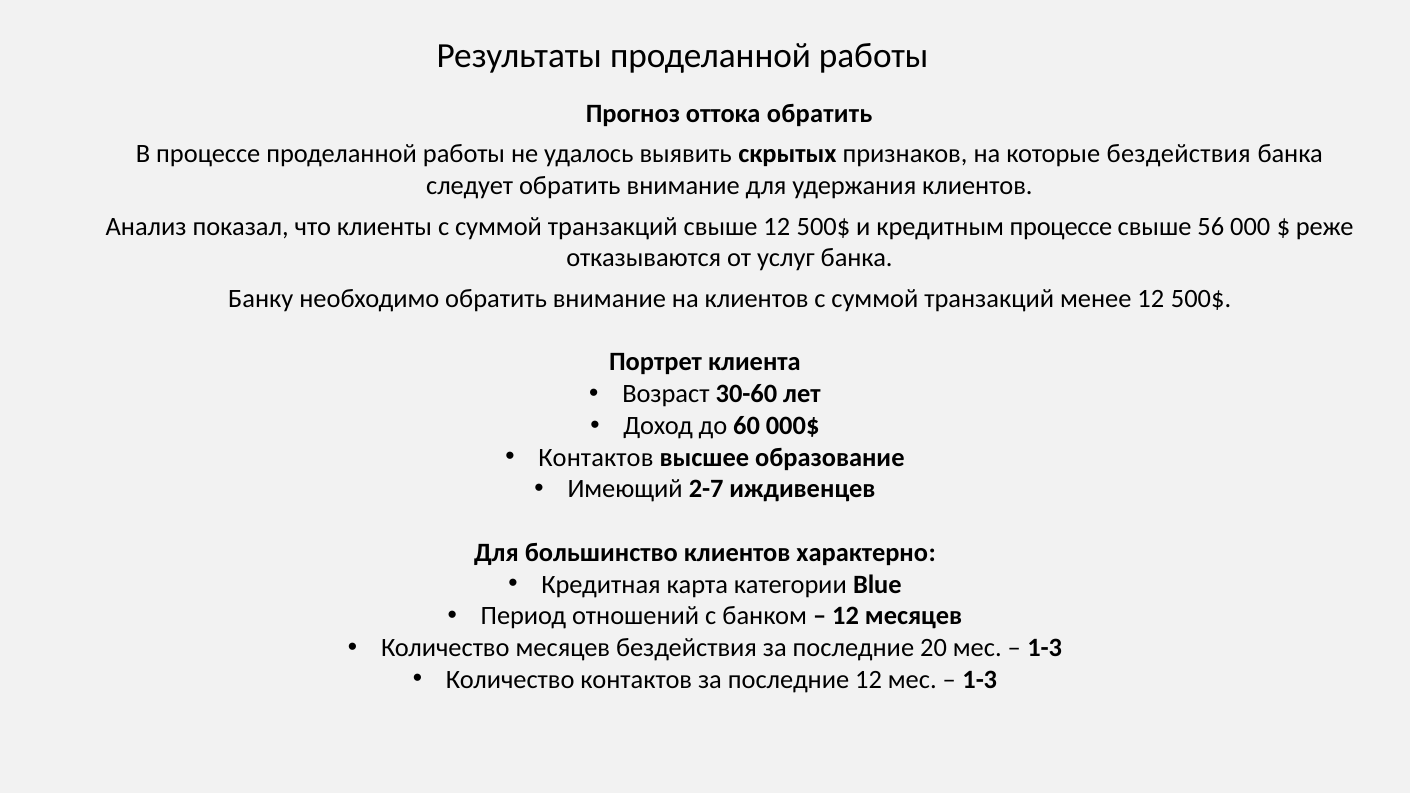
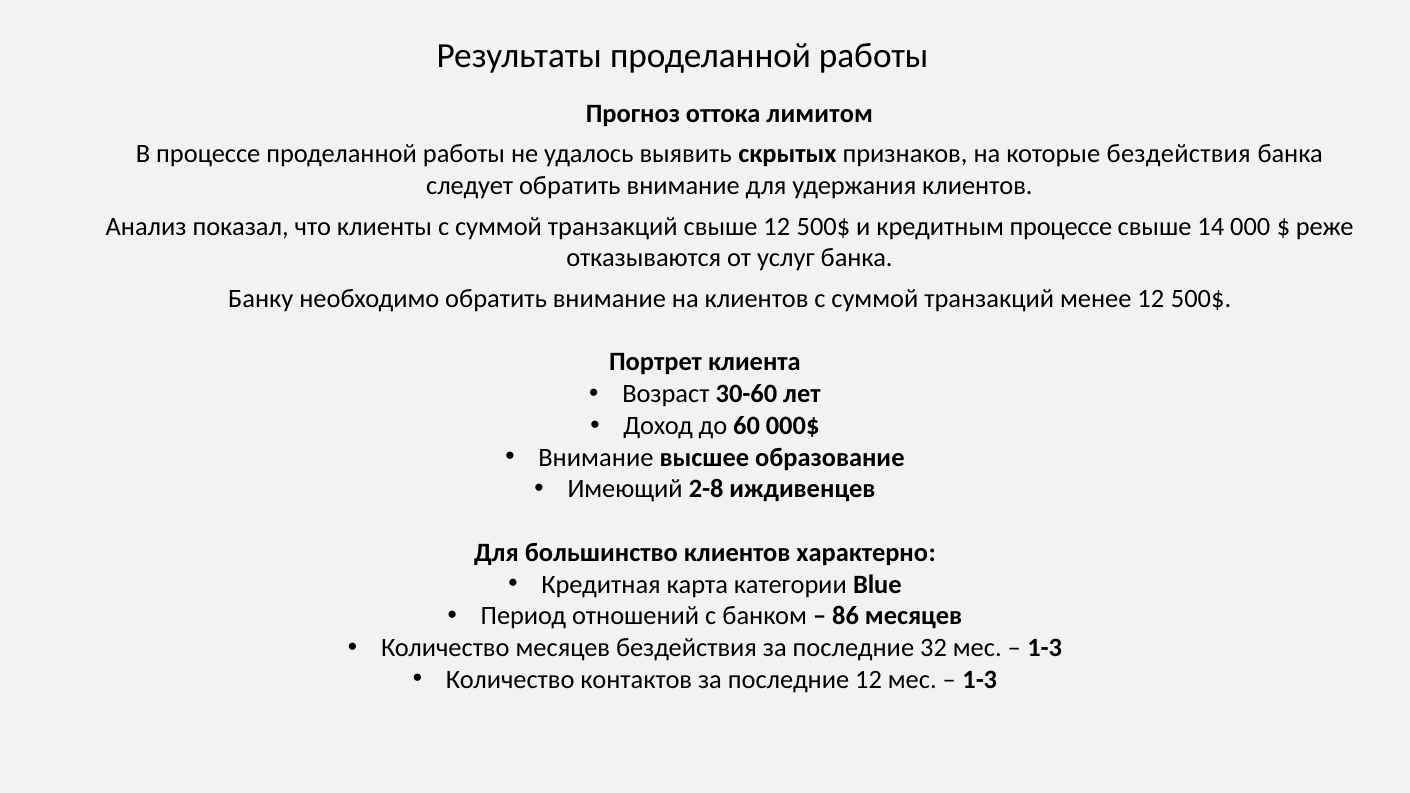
оттока обратить: обратить -> лимитом
56: 56 -> 14
Контактов at (596, 457): Контактов -> Внимание
2-7: 2-7 -> 2-8
12 at (846, 616): 12 -> 86
20: 20 -> 32
